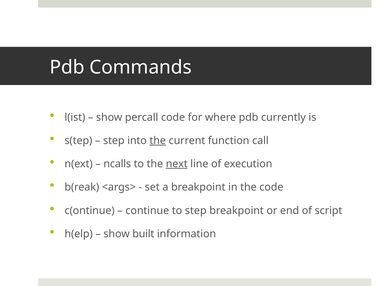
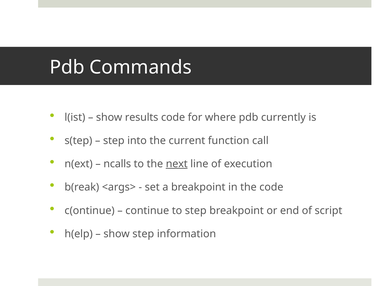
percall: percall -> results
the at (158, 140) underline: present -> none
show built: built -> step
